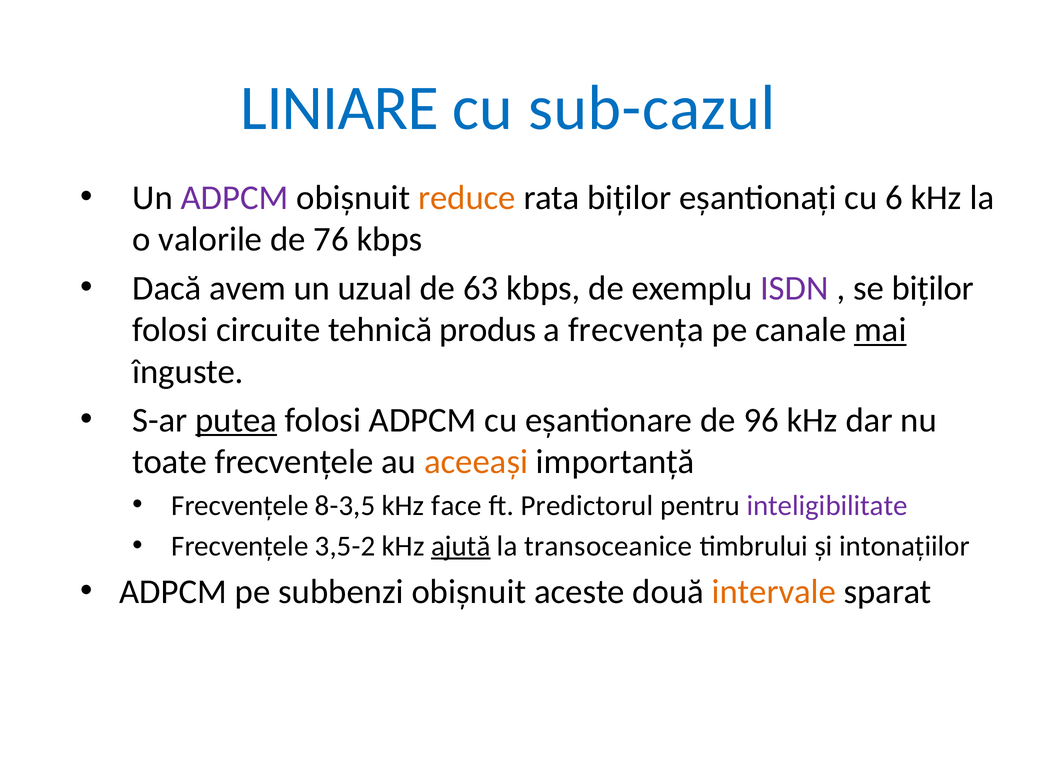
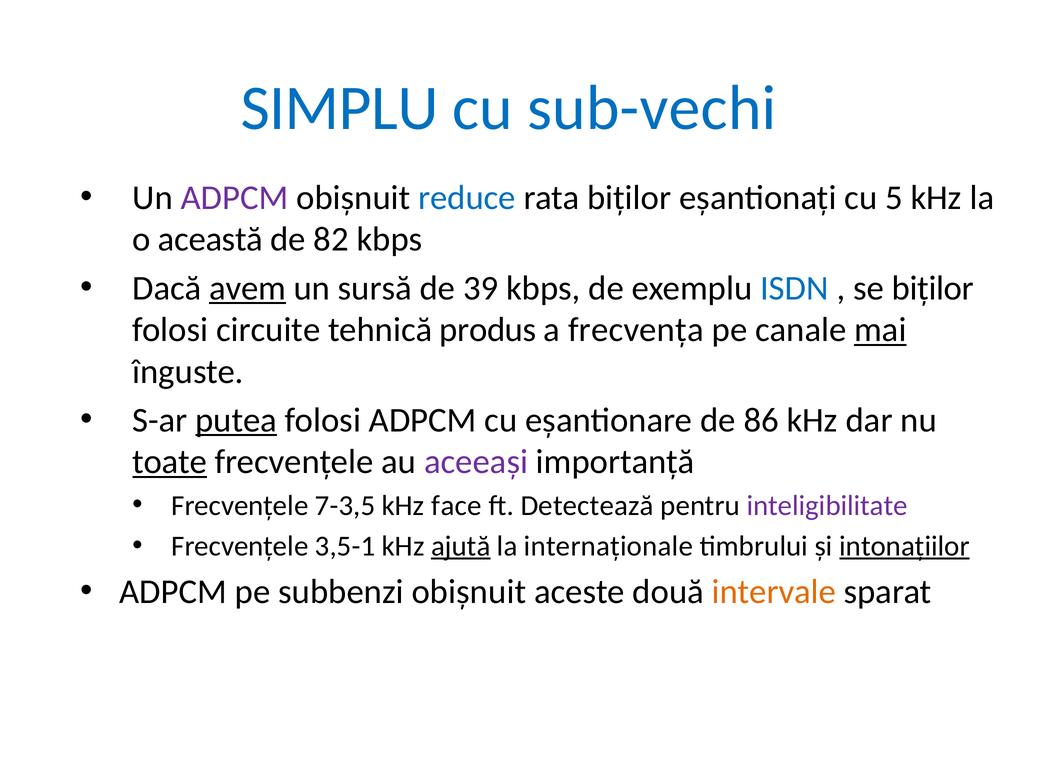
LINIARE: LINIARE -> SIMPLU
sub-cazul: sub-cazul -> sub-vechi
reduce colour: orange -> blue
6: 6 -> 5
valorile: valorile -> această
76: 76 -> 82
avem underline: none -> present
uzual: uzual -> sursă
63: 63 -> 39
ISDN colour: purple -> blue
96: 96 -> 86
toate underline: none -> present
aceeași colour: orange -> purple
8-3,5: 8-3,5 -> 7-3,5
Predictorul: Predictorul -> Detectează
3,5-2: 3,5-2 -> 3,5-1
transoceanice: transoceanice -> internaționale
intonațiilor underline: none -> present
